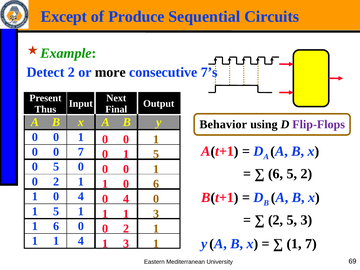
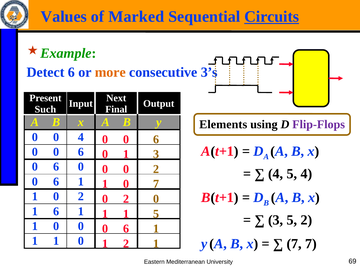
Except: Except -> Values
Produce: Produce -> Marked
Circuits underline: none -> present
Detect 2: 2 -> 6
more colour: black -> orange
7’s: 7’s -> 3’s
Thus: Thus -> Such
Behavior: Behavior -> Elements
1 at (81, 137): 1 -> 4
1 at (156, 139): 1 -> 6
7 at (81, 152): 7 -> 6
0 1 5: 5 -> 3
5 at (56, 167): 5 -> 6
1 at (156, 169): 1 -> 2
6 at (276, 174): 6 -> 4
5 2: 2 -> 4
2 at (56, 182): 2 -> 6
0 6: 6 -> 7
1 0 4: 4 -> 2
4 at (126, 199): 4 -> 2
5 at (56, 211): 5 -> 6
3 at (156, 214): 3 -> 5
2 at (276, 220): 2 -> 3
5 3: 3 -> 2
6 at (56, 226): 6 -> 0
2 at (126, 229): 2 -> 6
4 at (81, 241): 4 -> 0
1 at (294, 244): 1 -> 7
3 at (126, 244): 3 -> 2
